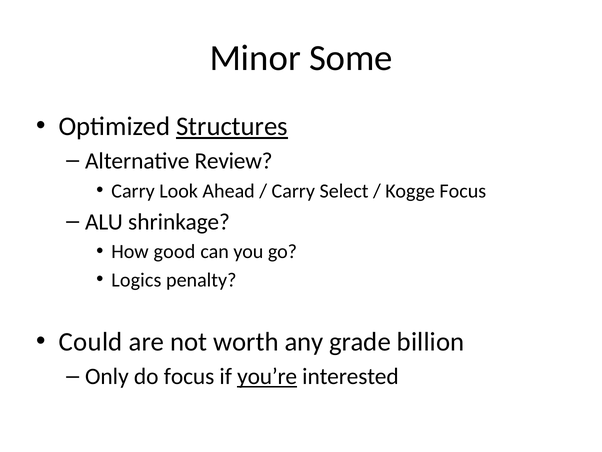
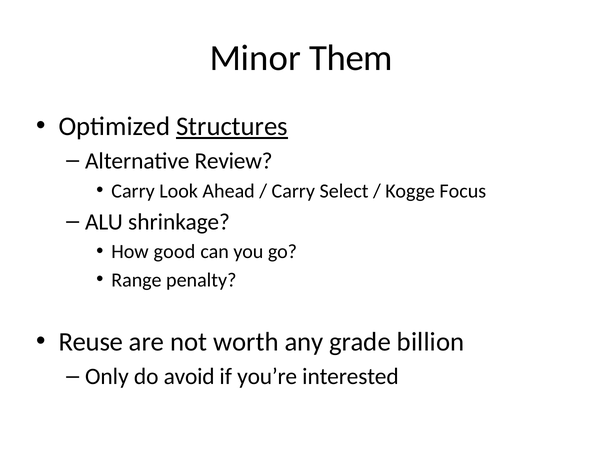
Some: Some -> Them
Logics: Logics -> Range
Could: Could -> Reuse
do focus: focus -> avoid
you’re underline: present -> none
